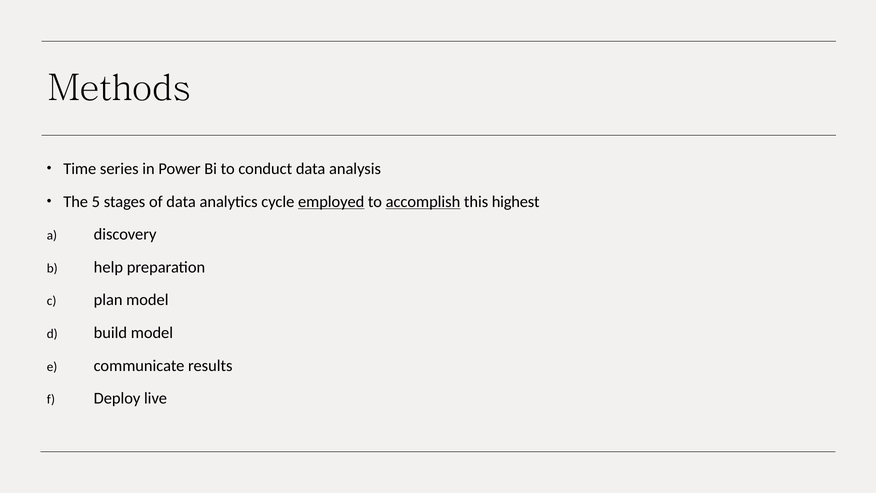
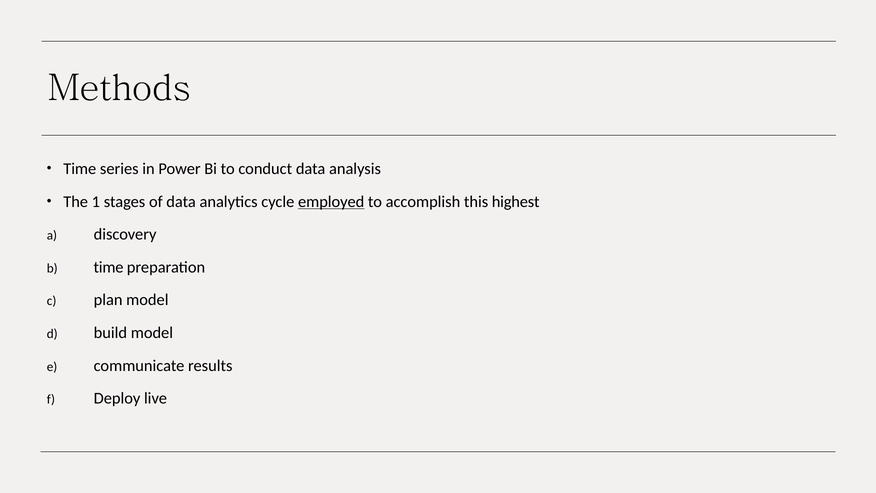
5: 5 -> 1
accomplish underline: present -> none
help at (108, 267): help -> time
